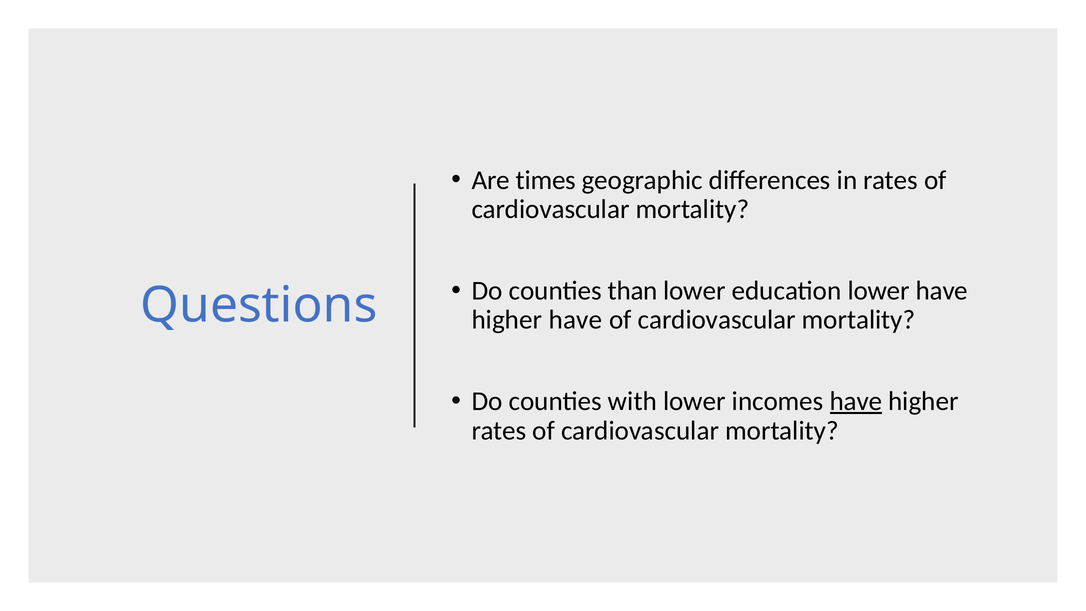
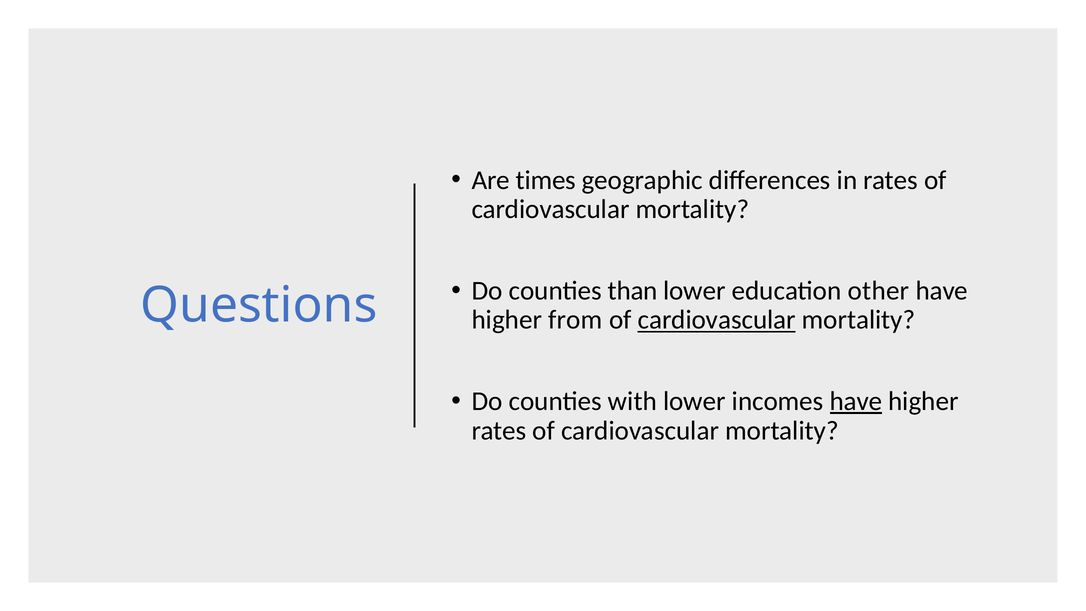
education lower: lower -> other
higher have: have -> from
cardiovascular at (717, 320) underline: none -> present
